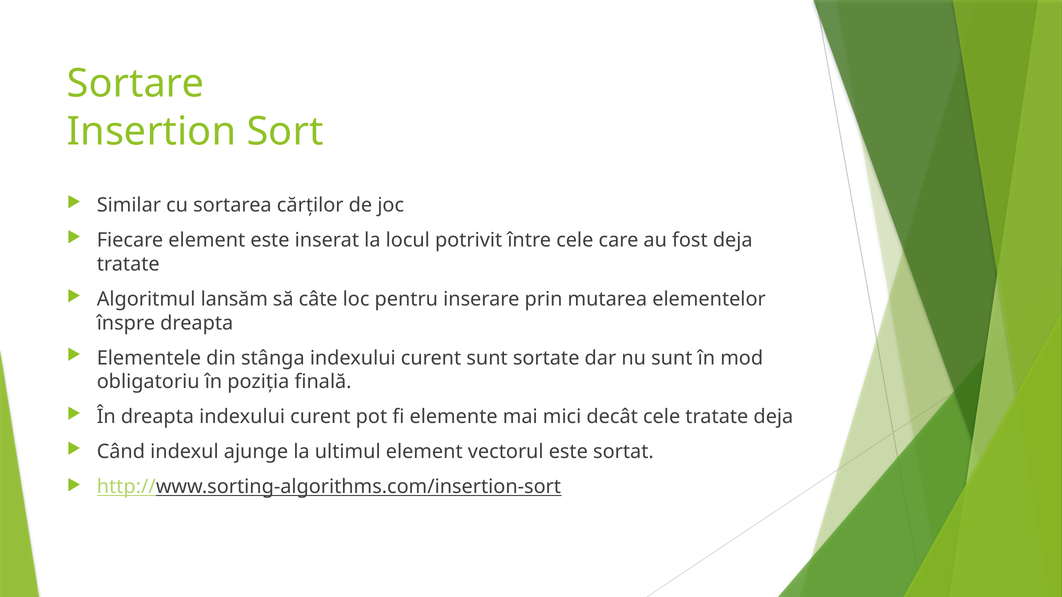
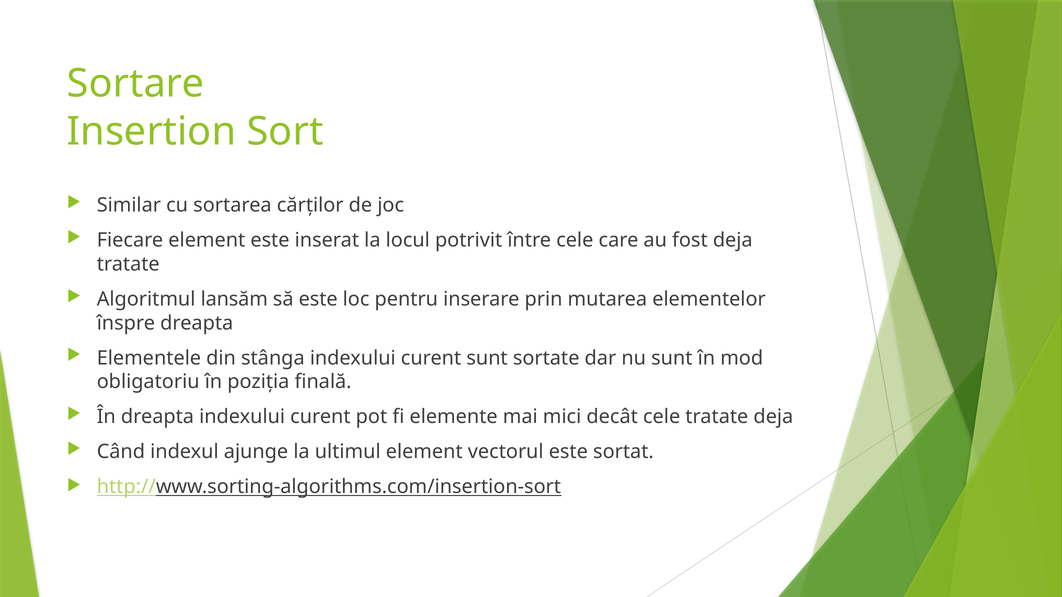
să câte: câte -> este
